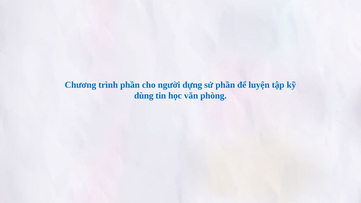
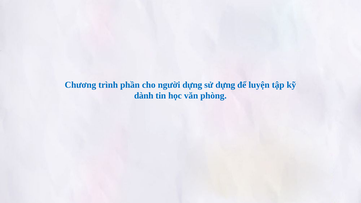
sử phần: phần -> dựng
dùng: dùng -> dành
